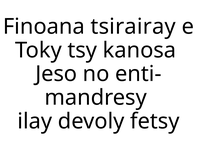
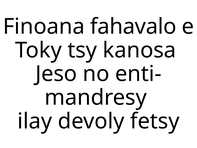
tsirairay: tsirairay -> fahavalo
